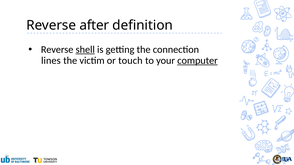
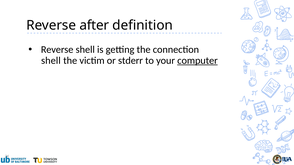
shell at (85, 50) underline: present -> none
lines at (51, 61): lines -> shell
touch: touch -> stderr
